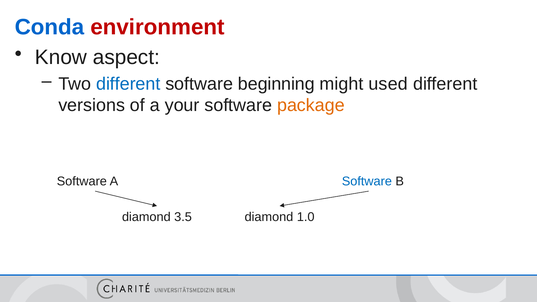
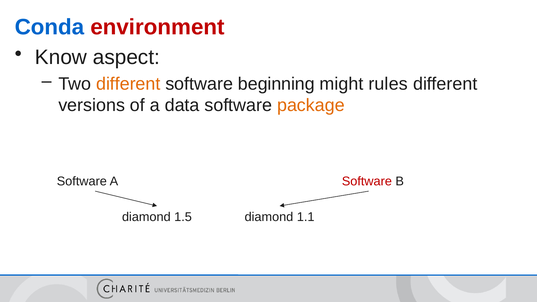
different at (128, 84) colour: blue -> orange
used: used -> rules
your: your -> data
Software at (367, 182) colour: blue -> red
3.5: 3.5 -> 1.5
1.0: 1.0 -> 1.1
